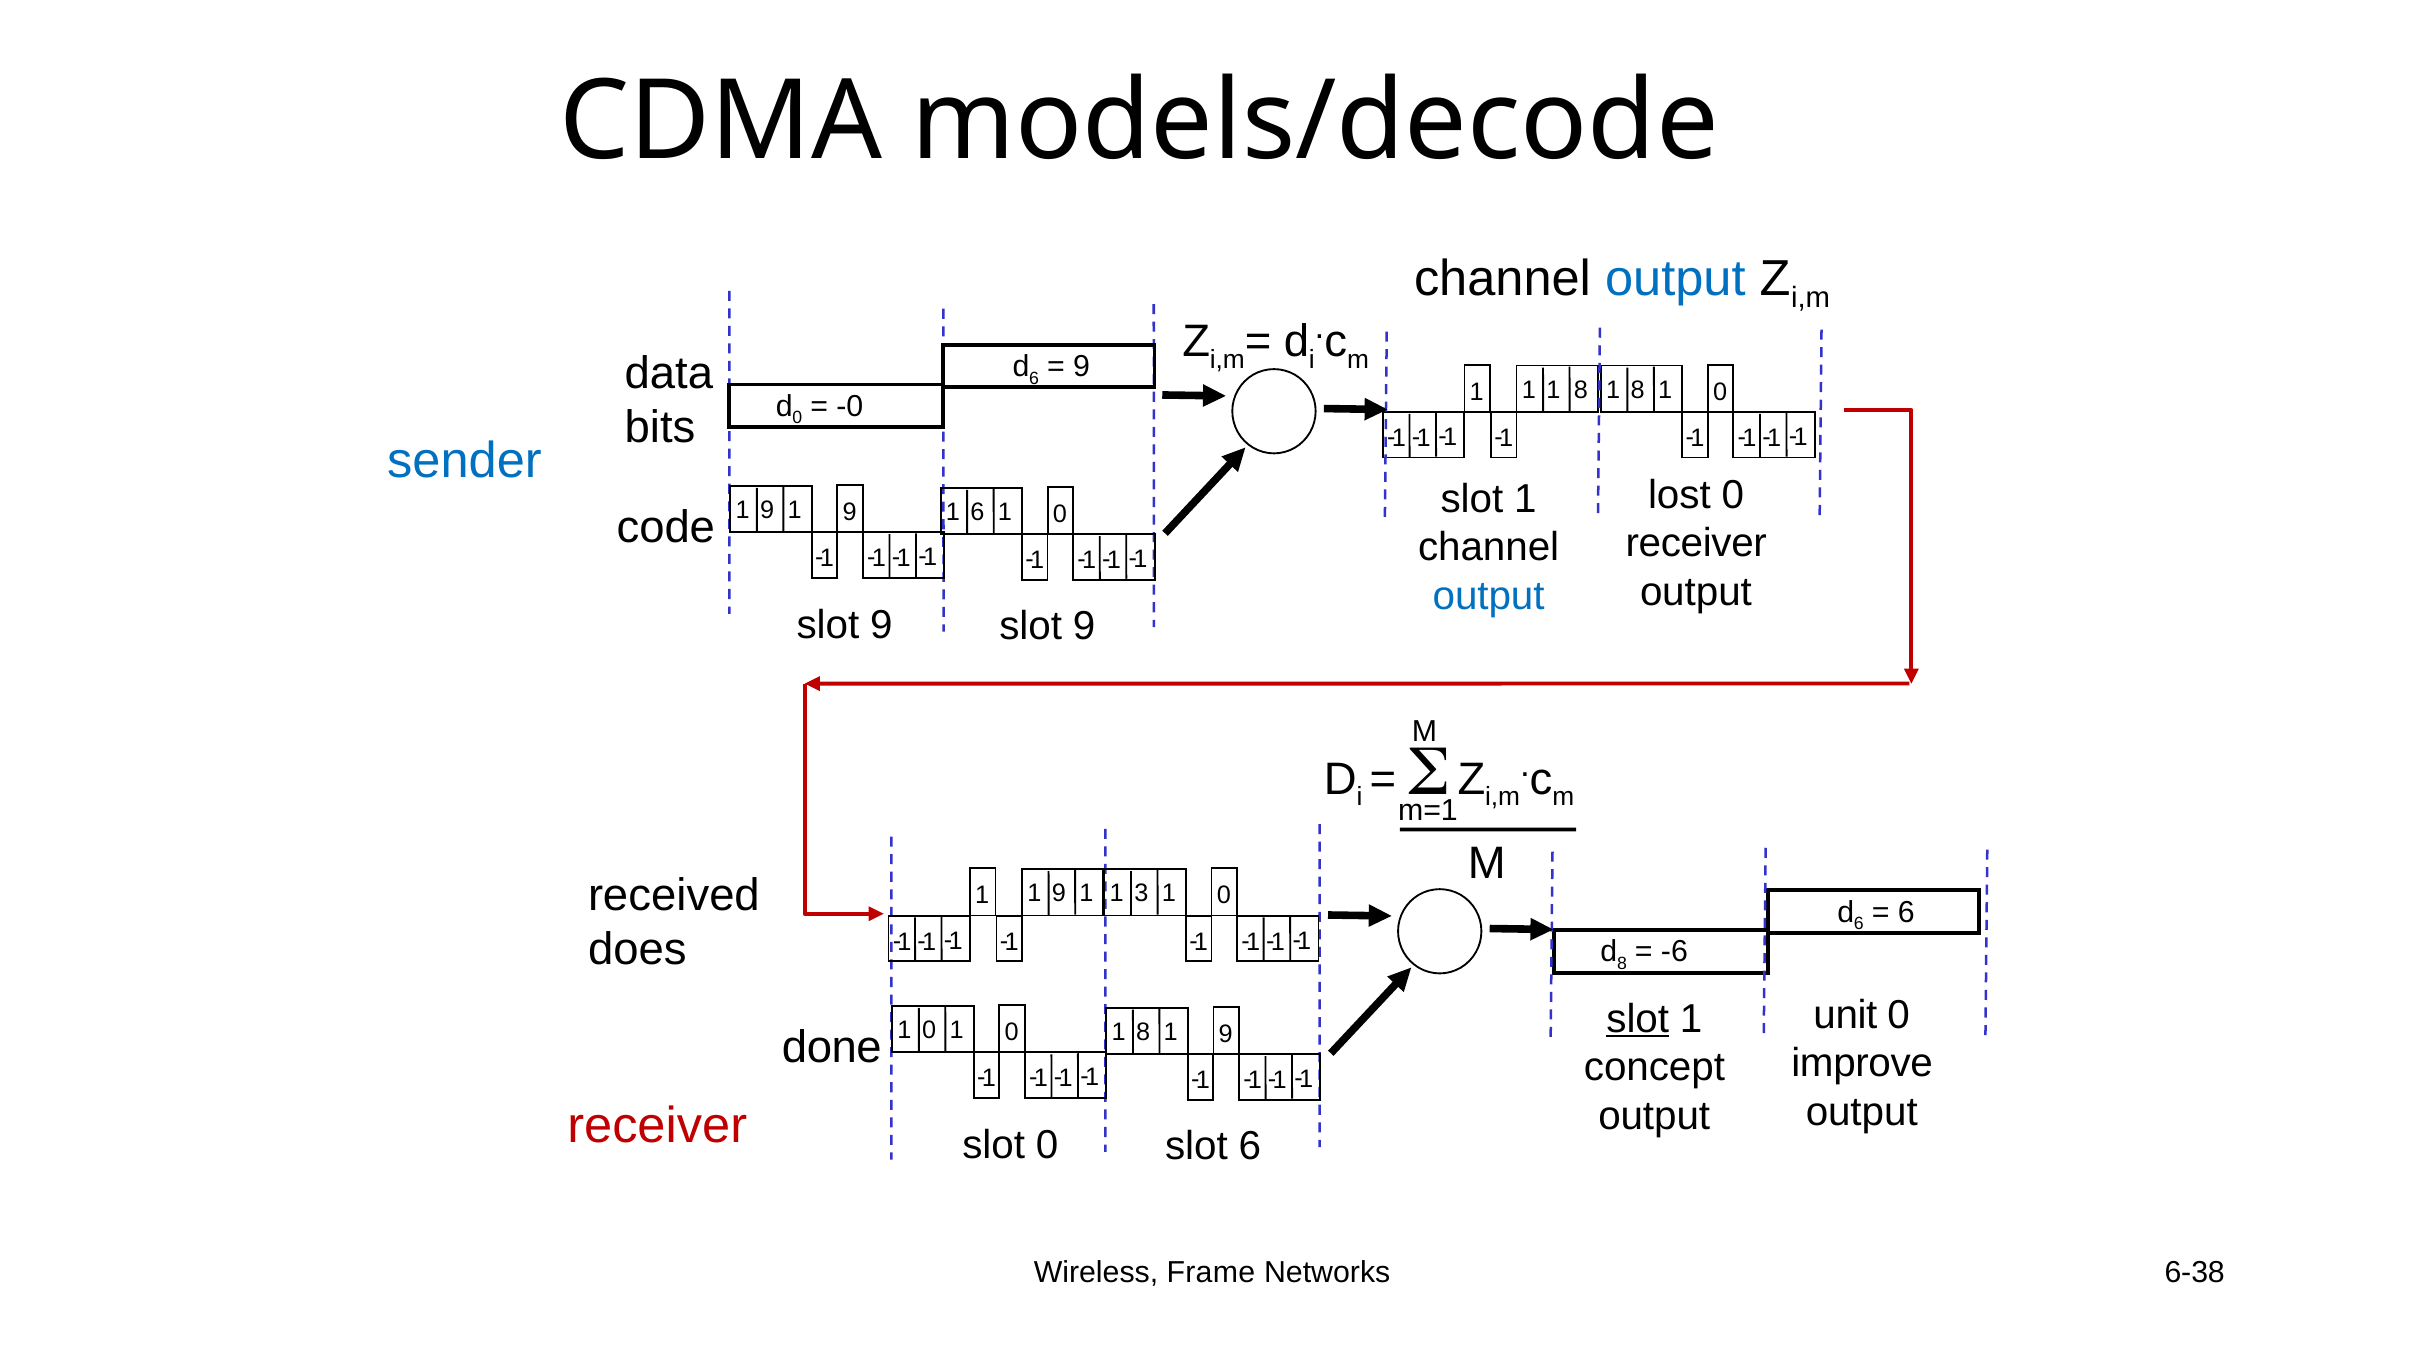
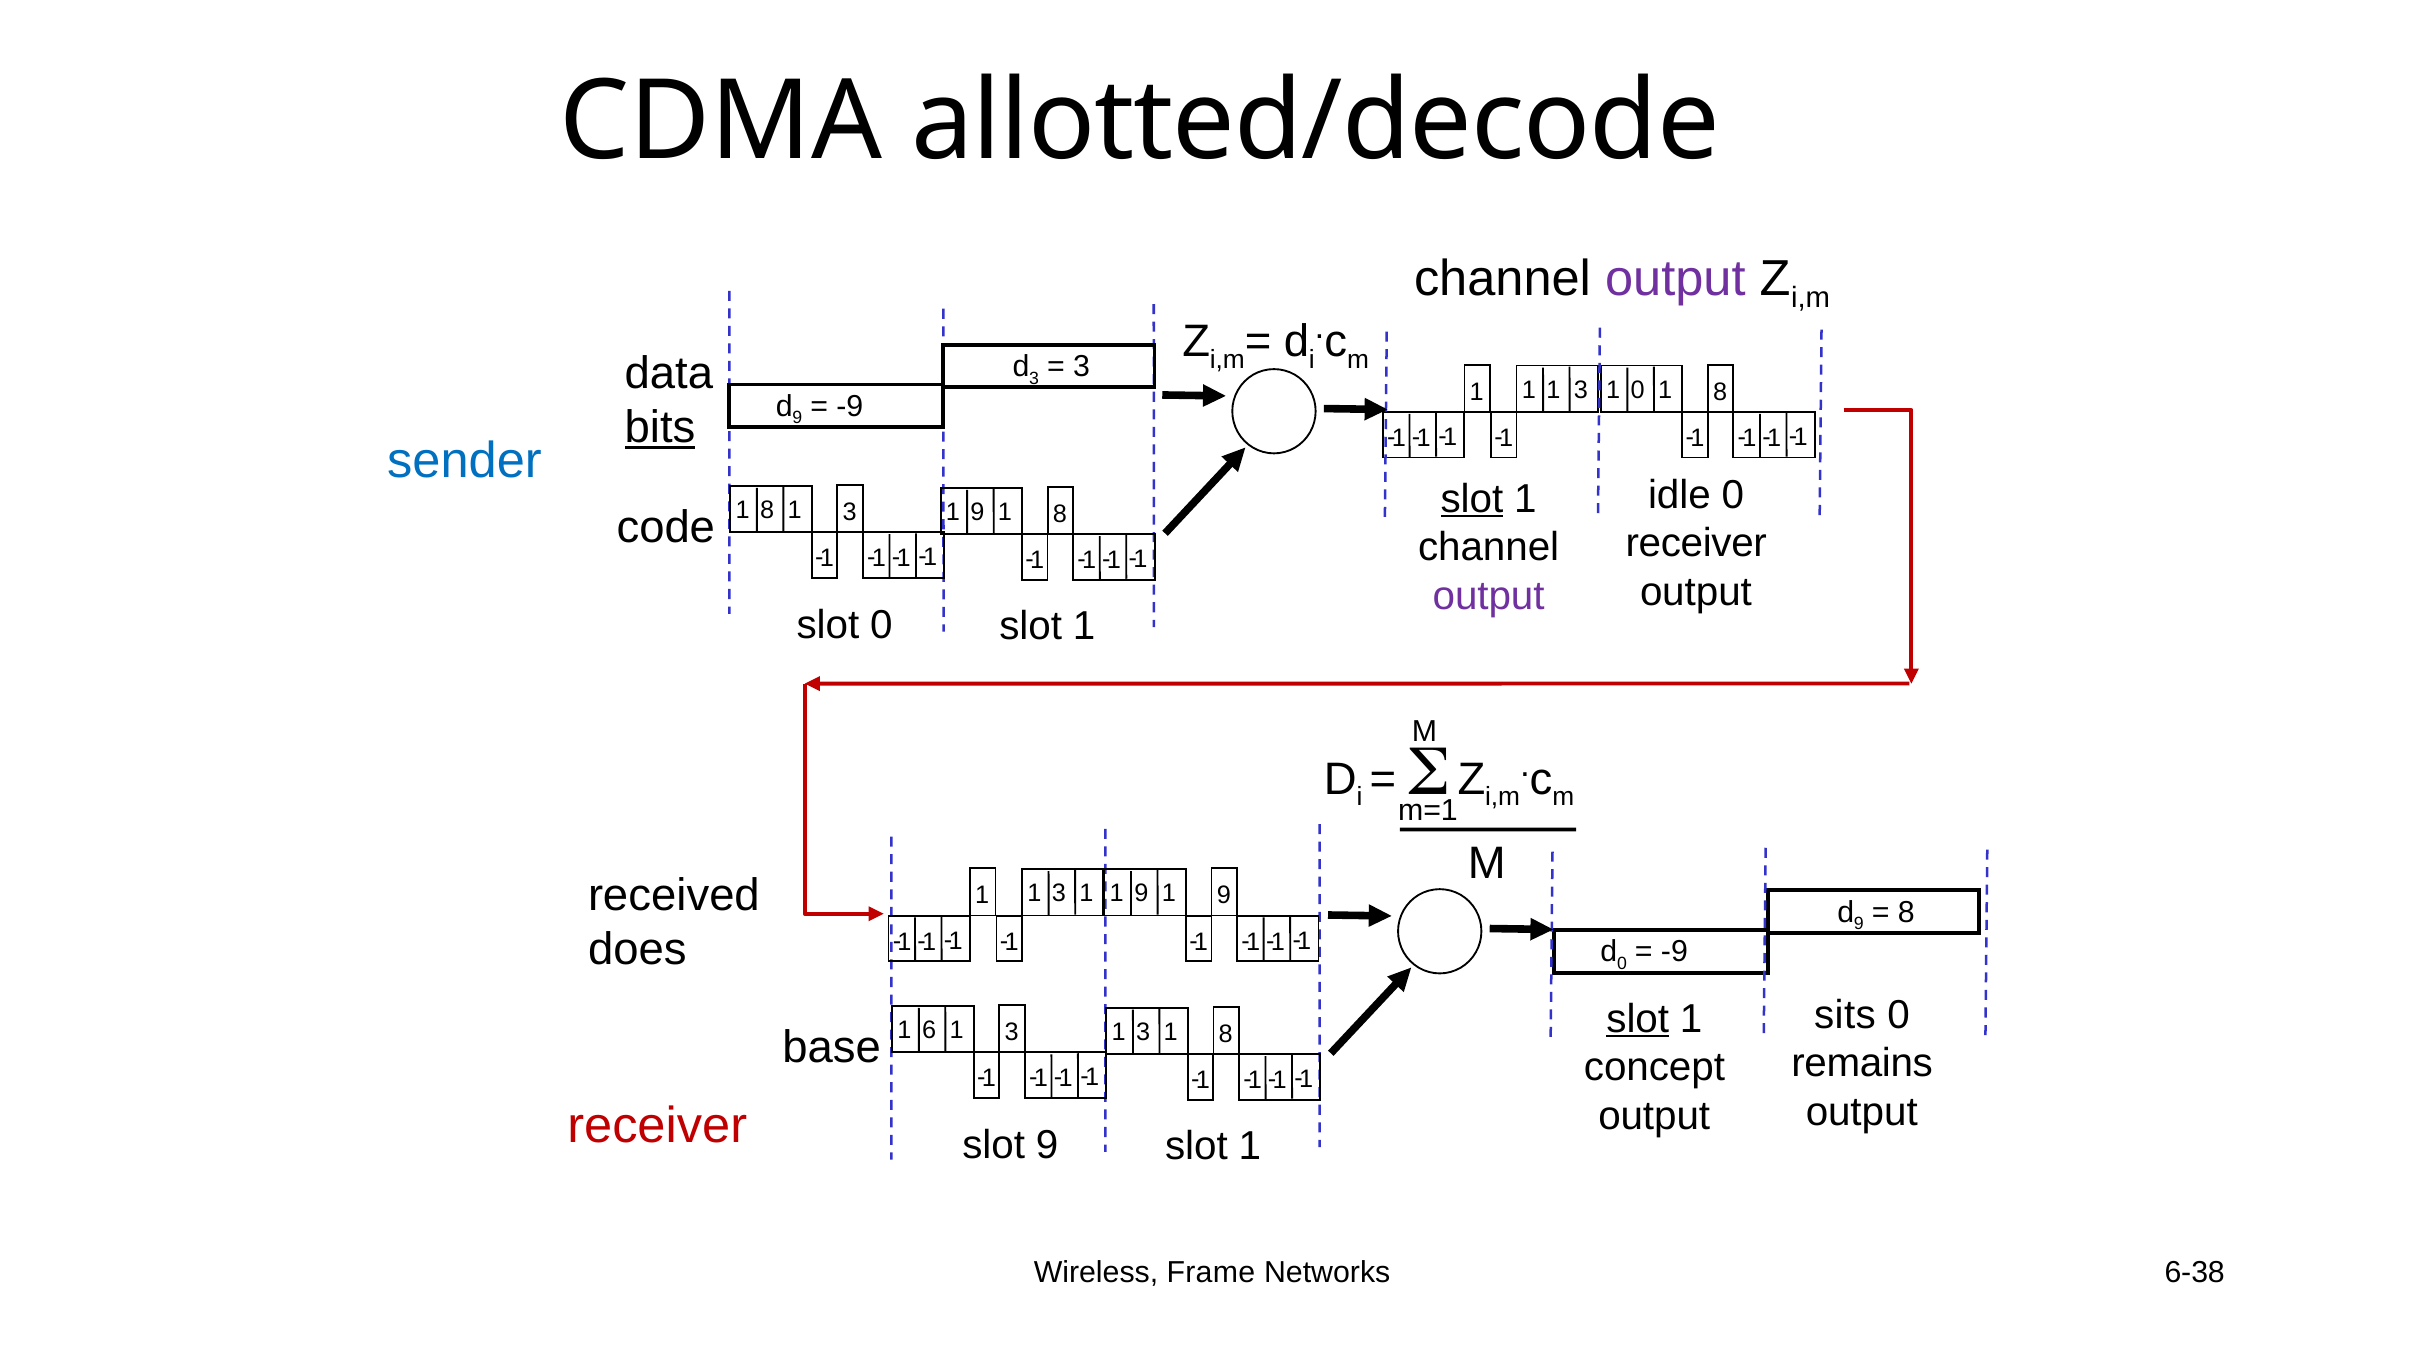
models/decode: models/decode -> allotted/decode
output at (1675, 278) colour: blue -> purple
6 at (1034, 378): 6 -> 3
9 at (1081, 366): 9 -> 3
1 1 8: 8 -> 3
8 at (1638, 390): 8 -> 0
0 at (1720, 392): 0 -> 8
0 at (797, 418): 0 -> 9
-0 at (850, 406): -0 -> -9
bits underline: none -> present
lost: lost -> idle
slot at (1472, 499) underline: none -> present
9 at (767, 510): 9 -> 8
9 at (850, 512): 9 -> 3
6 at (977, 512): 6 -> 9
0 at (1060, 514): 0 -> 8
output at (1489, 596) colour: blue -> purple
9 at (881, 625): 9 -> 0
9 at (1084, 626): 9 -> 1
9 at (1059, 894): 9 -> 3
3 at (1141, 894): 3 -> 9
0 at (1224, 895): 0 -> 9
6 at (1859, 924): 6 -> 9
6 at (1906, 912): 6 -> 8
8 at (1622, 964): 8 -> 0
-6 at (1675, 952): -6 -> -9
unit: unit -> sits
0 at (929, 1030): 0 -> 6
0 at (1012, 1032): 0 -> 3
8 at (1143, 1032): 8 -> 3
9 at (1226, 1034): 9 -> 8
done: done -> base
improve: improve -> remains
slot 0: 0 -> 9
6 at (1250, 1146): 6 -> 1
